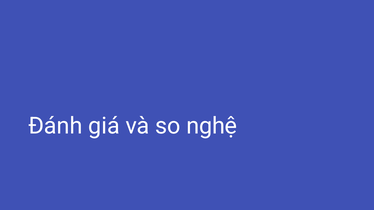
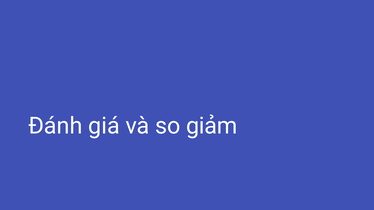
nghệ: nghệ -> giảm
